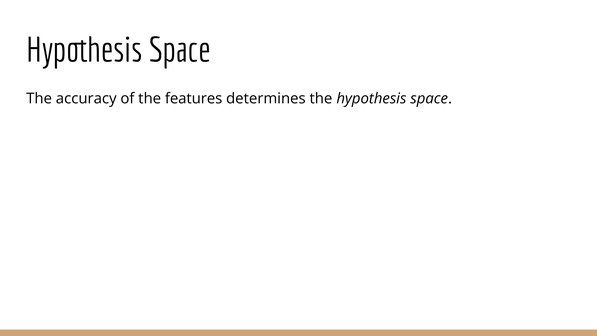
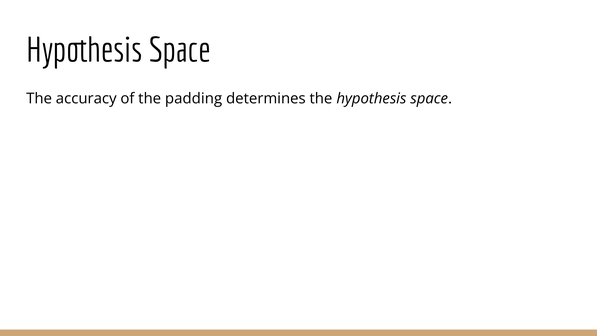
features: features -> padding
